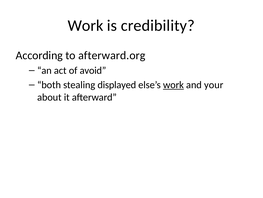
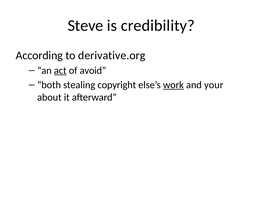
Work at (85, 25): Work -> Steve
afterward.org: afterward.org -> derivative.org
act underline: none -> present
displayed: displayed -> copyright
